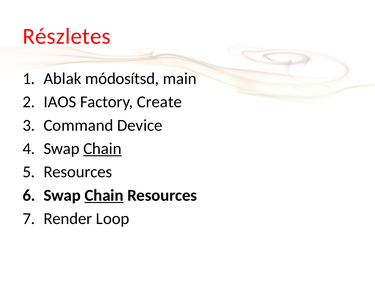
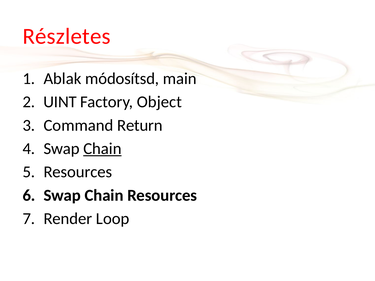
IAOS: IAOS -> UINT
Create: Create -> Object
Device: Device -> Return
Chain at (104, 195) underline: present -> none
